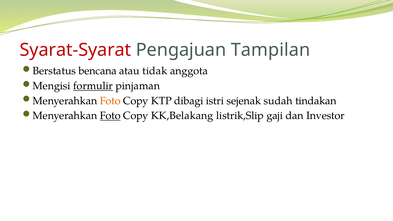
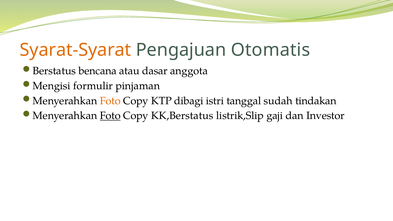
Syarat-Syarat colour: red -> orange
Tampilan: Tampilan -> Otomatis
tidak: tidak -> dasar
formulir underline: present -> none
sejenak: sejenak -> tanggal
KK,Belakang: KK,Belakang -> KK,Berstatus
